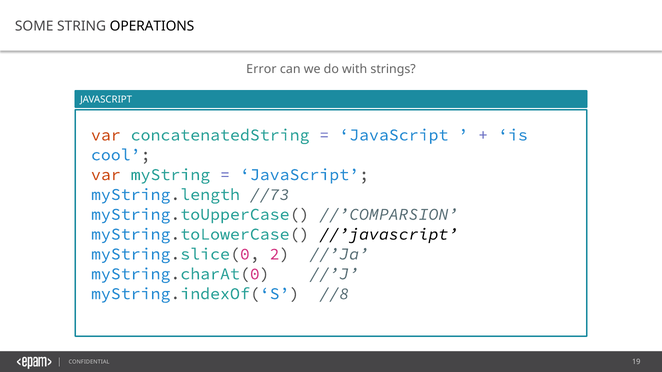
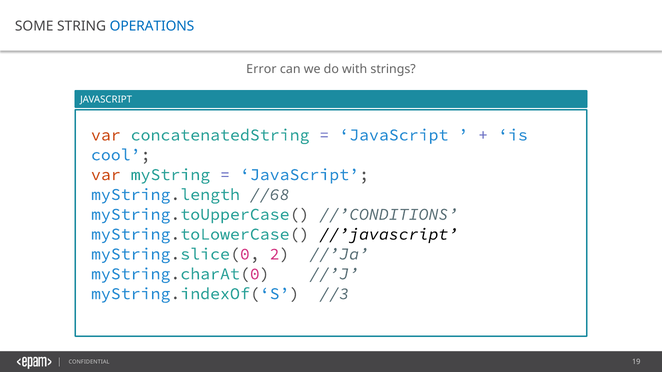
OPERATIONS colour: black -> blue
//73: //73 -> //68
//’COMPARSION: //’COMPARSION -> //’CONDITIONS
//8: //8 -> //3
